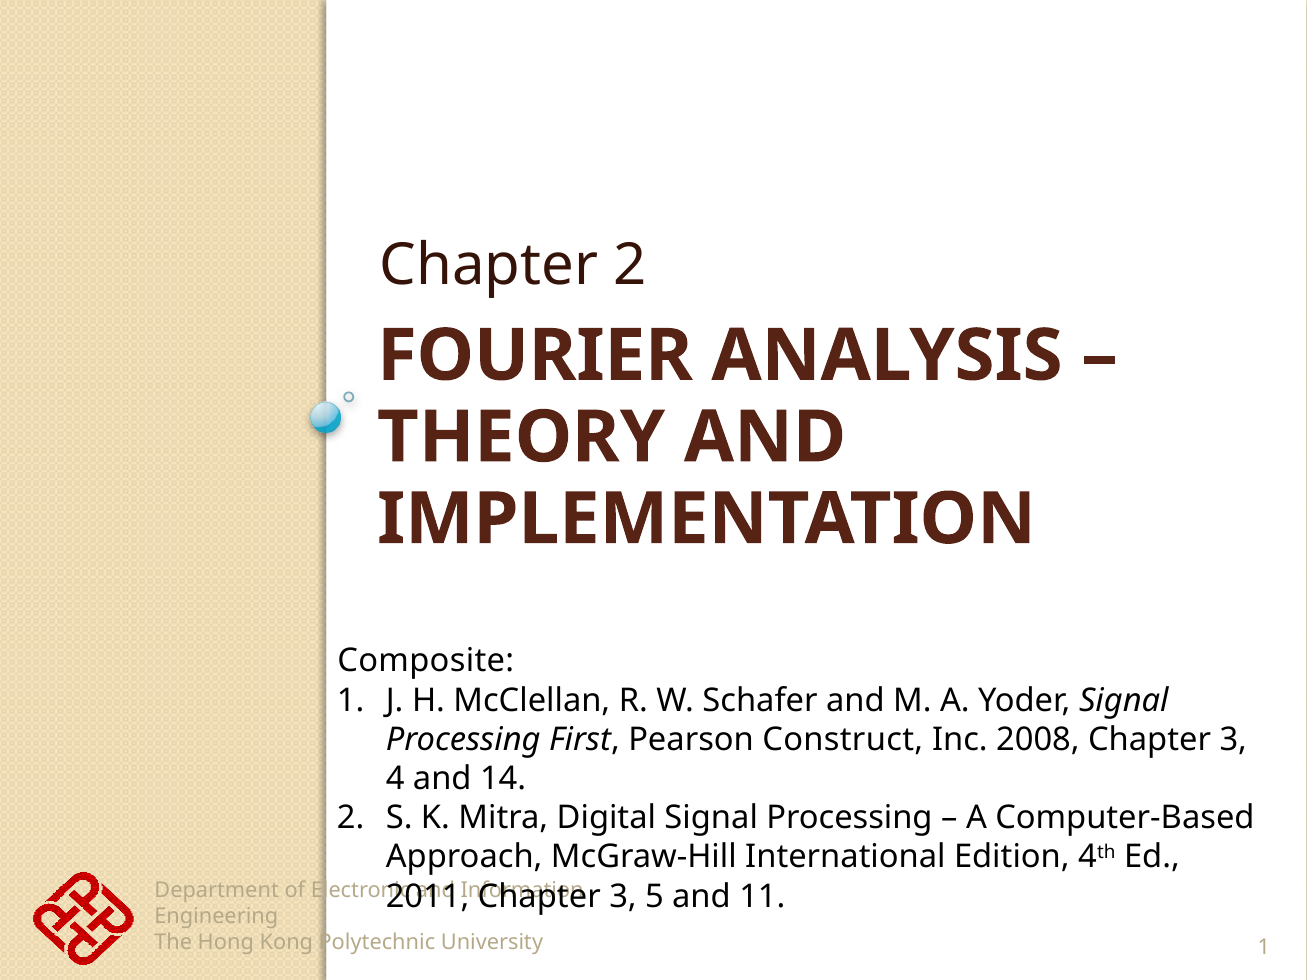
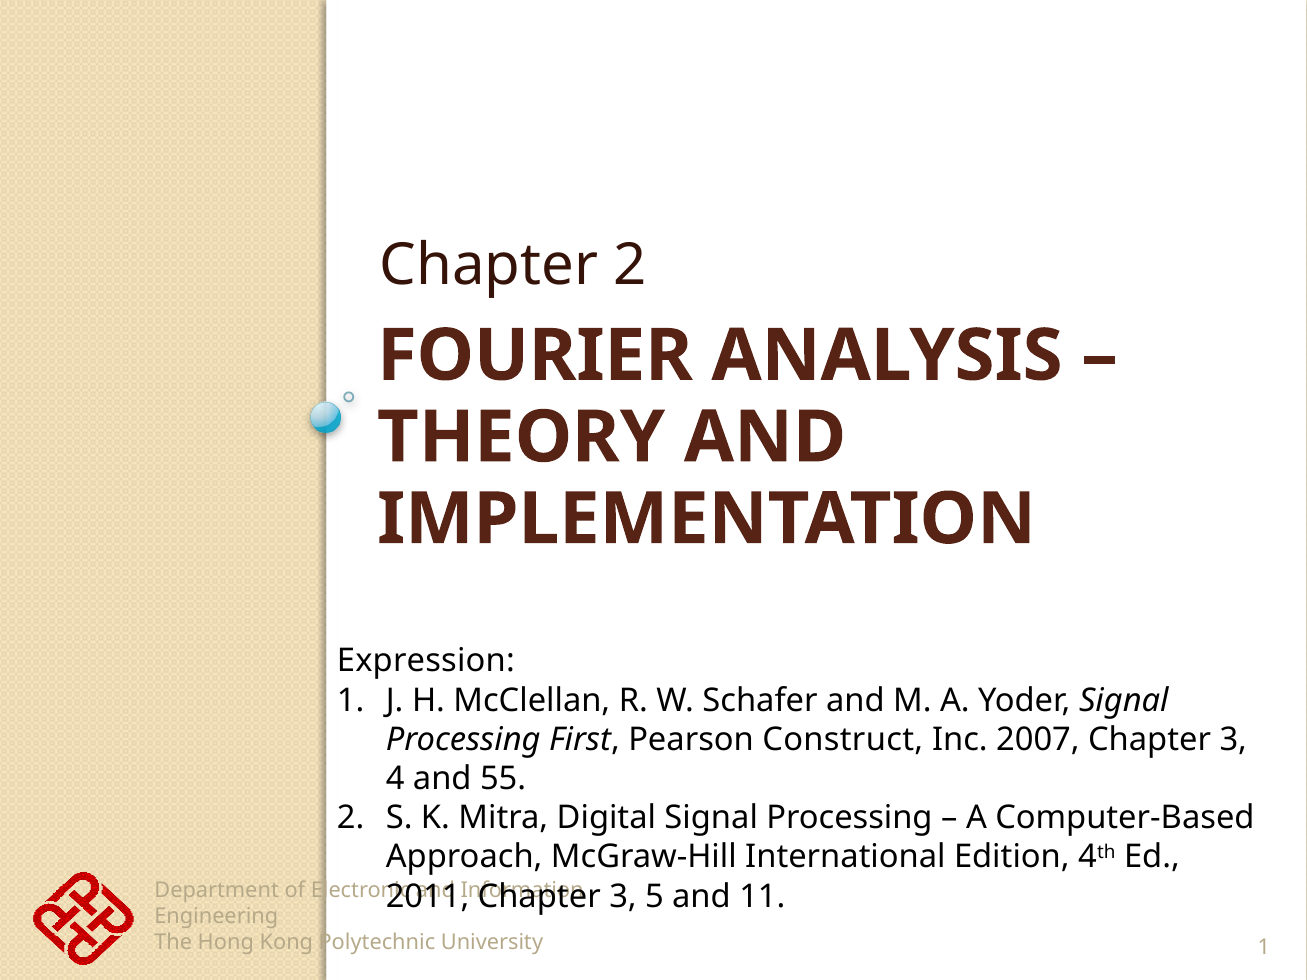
Composite: Composite -> Expression
2008: 2008 -> 2007
14: 14 -> 55
